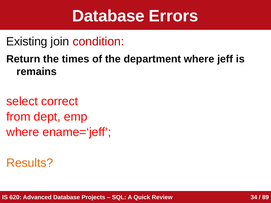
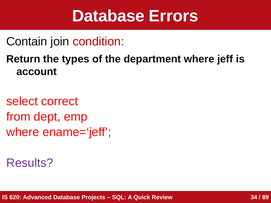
Existing: Existing -> Contain
times: times -> types
remains: remains -> account
Results colour: orange -> purple
